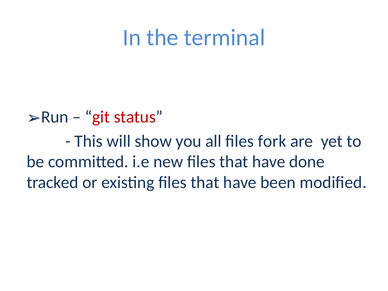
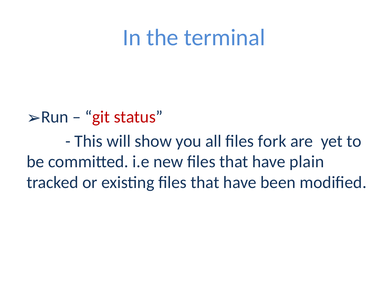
done: done -> plain
